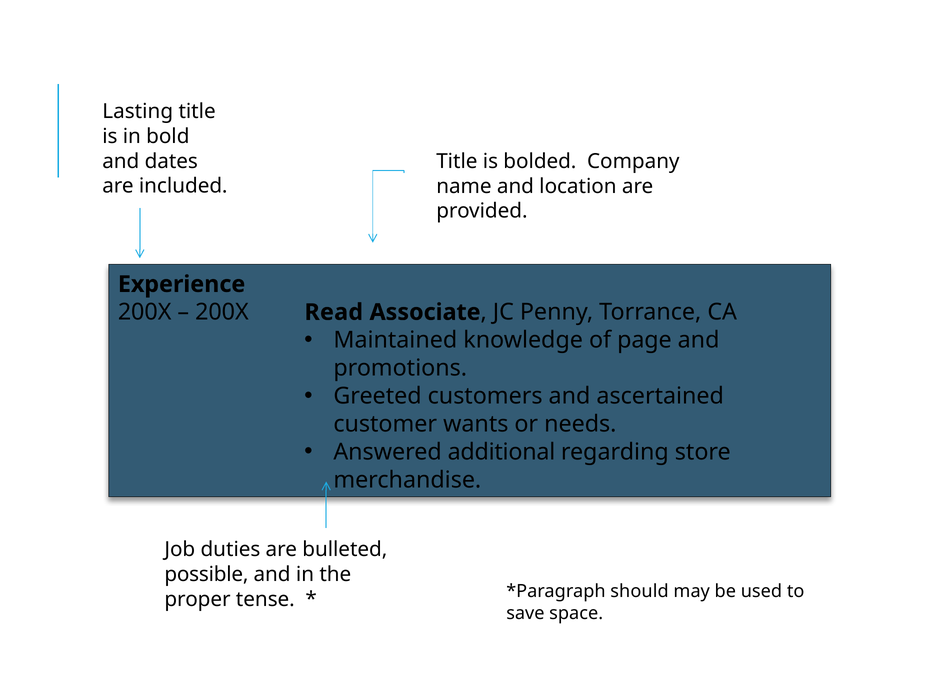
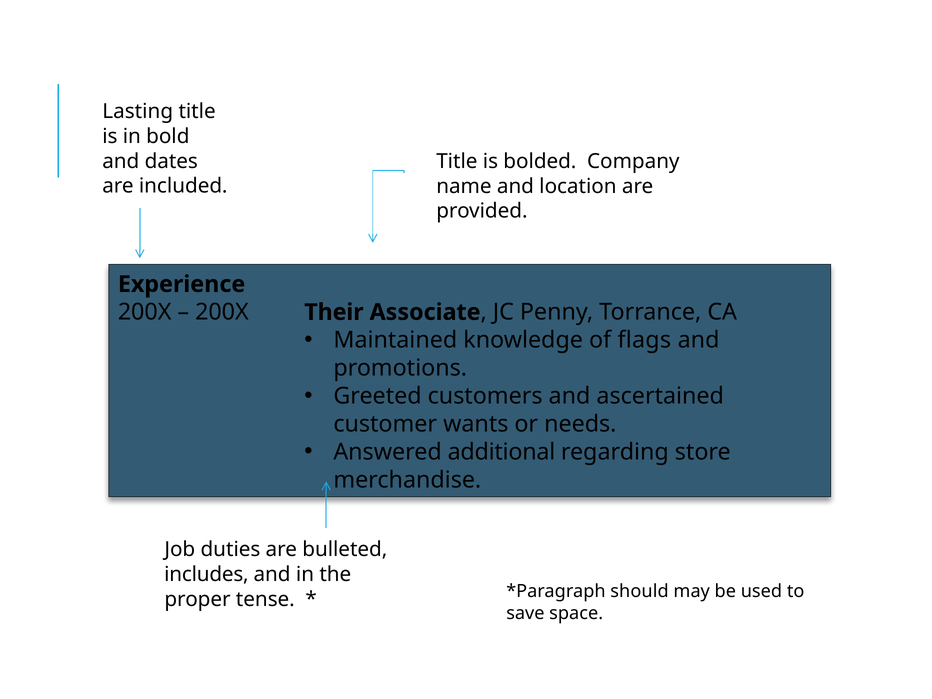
Read: Read -> Their
page: page -> flags
possible: possible -> includes
